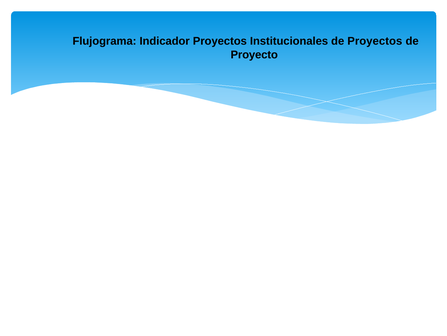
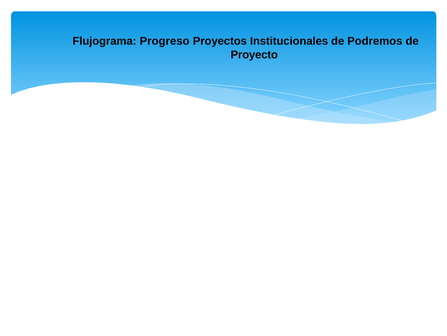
Indicador: Indicador -> Progreso
de Proyectos: Proyectos -> Podremos
